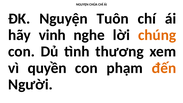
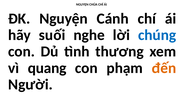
Tuôn: Tuôn -> Cánh
vinh: vinh -> suối
chúng colour: orange -> blue
quyền: quyền -> quang
